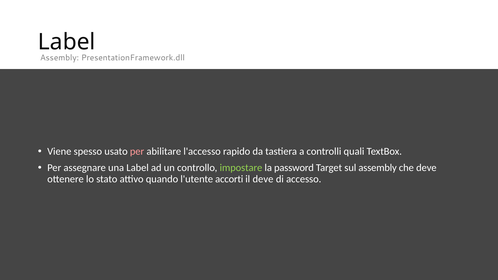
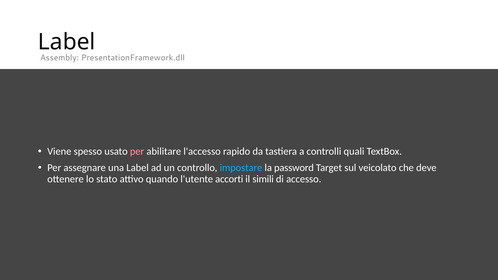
impostare colour: light green -> light blue
sul assembly: assembly -> veicolato
il deve: deve -> simili
